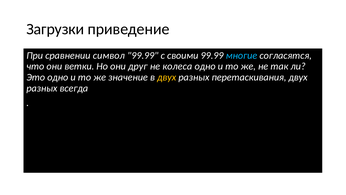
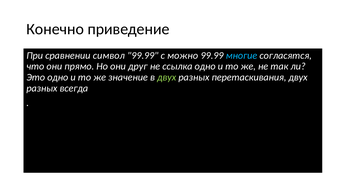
Загрузки: Загрузки -> Конечно
своими: своими -> можно
ветки: ветки -> прямо
колеса: колеса -> ссылка
двух at (167, 77) colour: yellow -> light green
